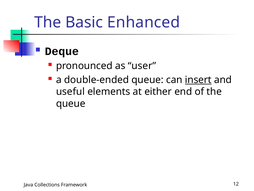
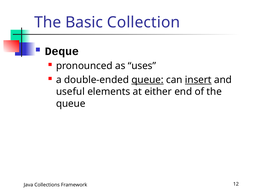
Enhanced: Enhanced -> Collection
user: user -> uses
queue at (148, 80) underline: none -> present
